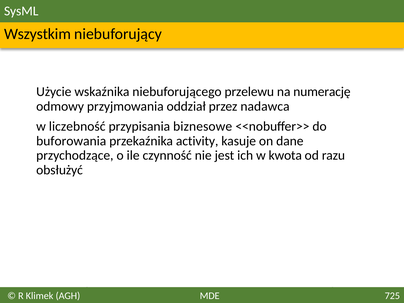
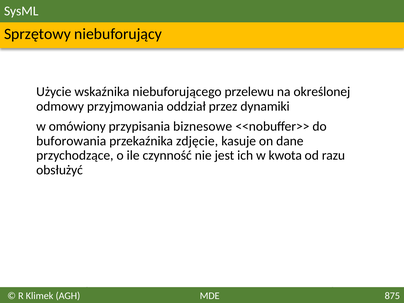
Wszystkim: Wszystkim -> Sprzętowy
numerację: numerację -> określonej
nadawca: nadawca -> dynamiki
liczebność: liczebność -> omówiony
activity: activity -> zdjęcie
725: 725 -> 875
